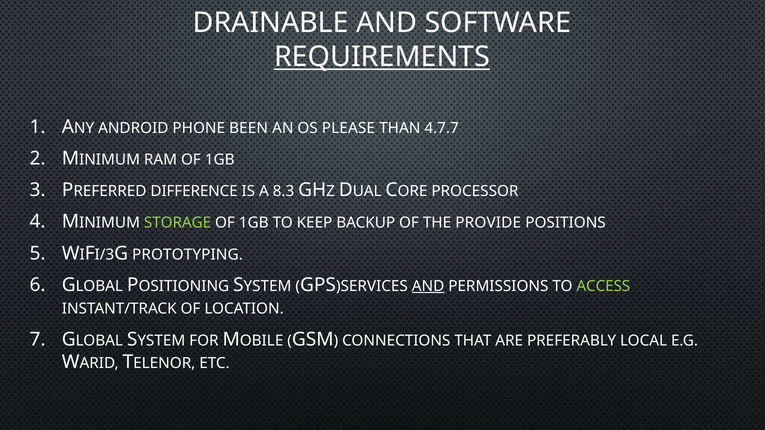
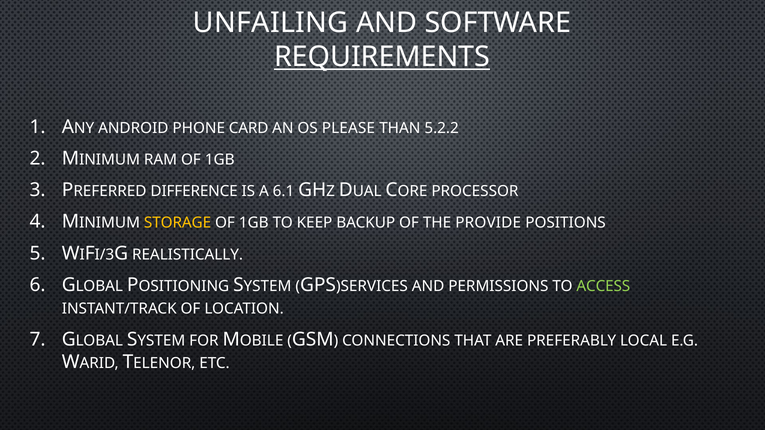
DRAINABLE: DRAINABLE -> UNFAILING
BEEN: BEEN -> CARD
4.7.7: 4.7.7 -> 5.2.2
8.3: 8.3 -> 6.1
STORAGE colour: light green -> yellow
PROTOTYPING: PROTOTYPING -> REALISTICALLY
AND at (428, 286) underline: present -> none
